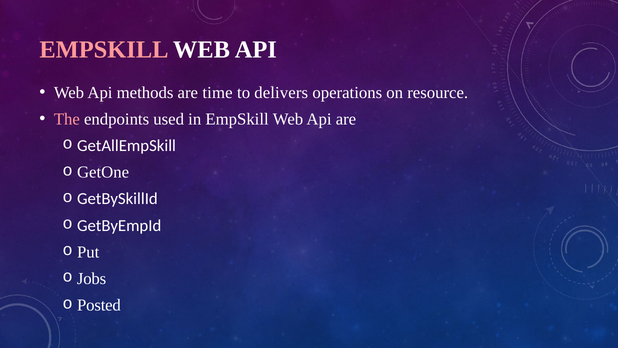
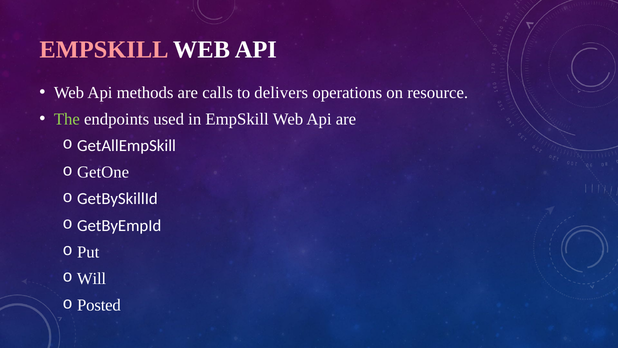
time: time -> calls
The colour: pink -> light green
Jobs: Jobs -> Will
